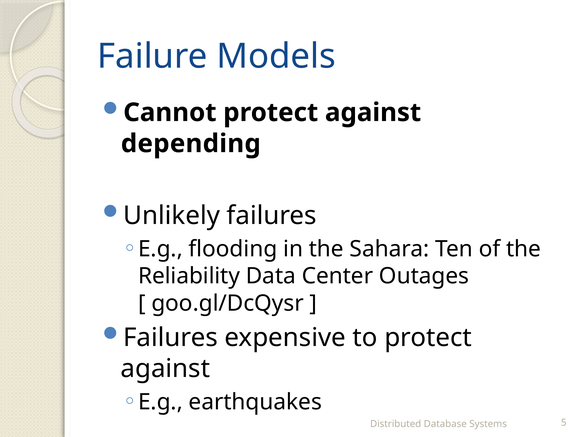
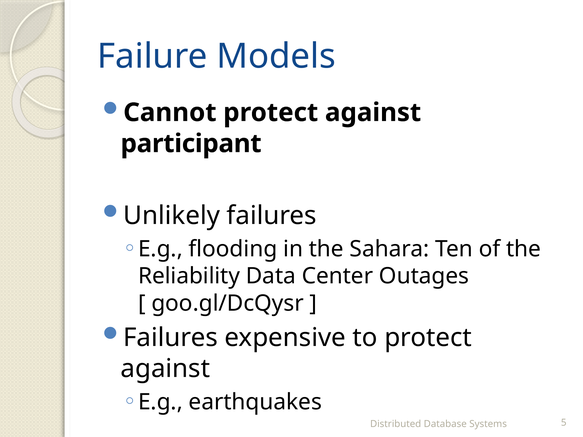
depending: depending -> participant
